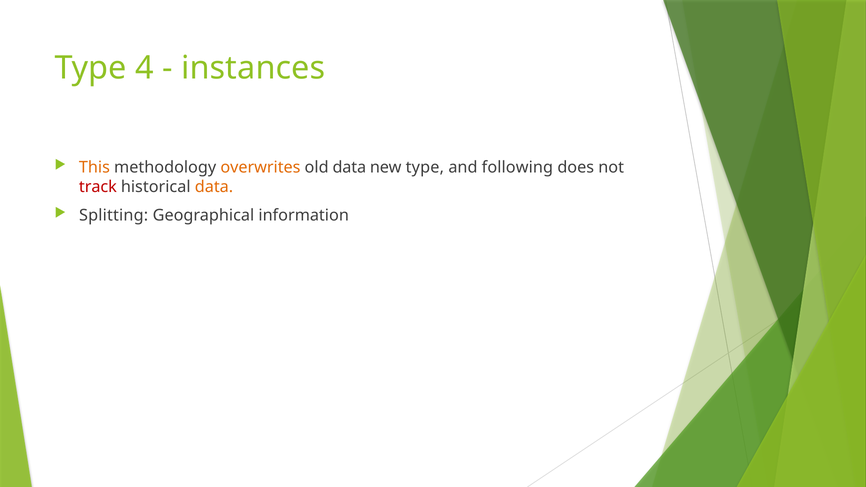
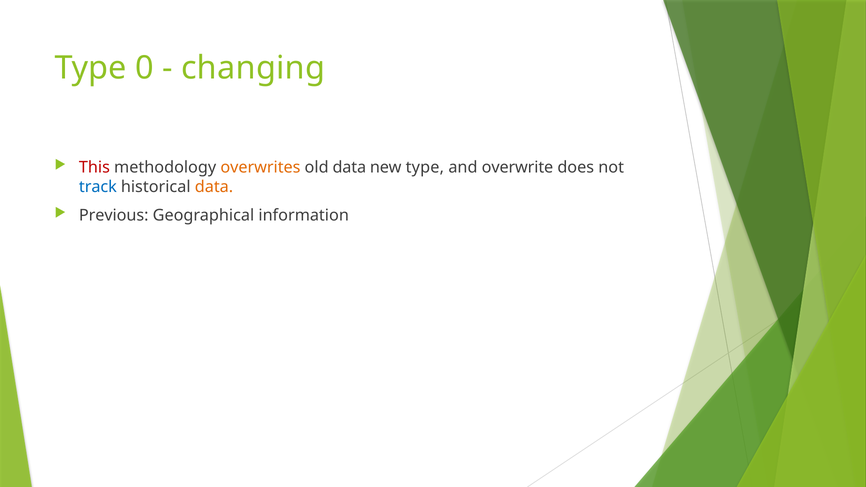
4: 4 -> 0
instances: instances -> changing
This colour: orange -> red
following: following -> overwrite
track colour: red -> blue
Splitting: Splitting -> Previous
